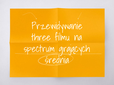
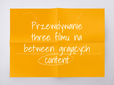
spectrum: spectrum -> between
średnia: średnia -> content
